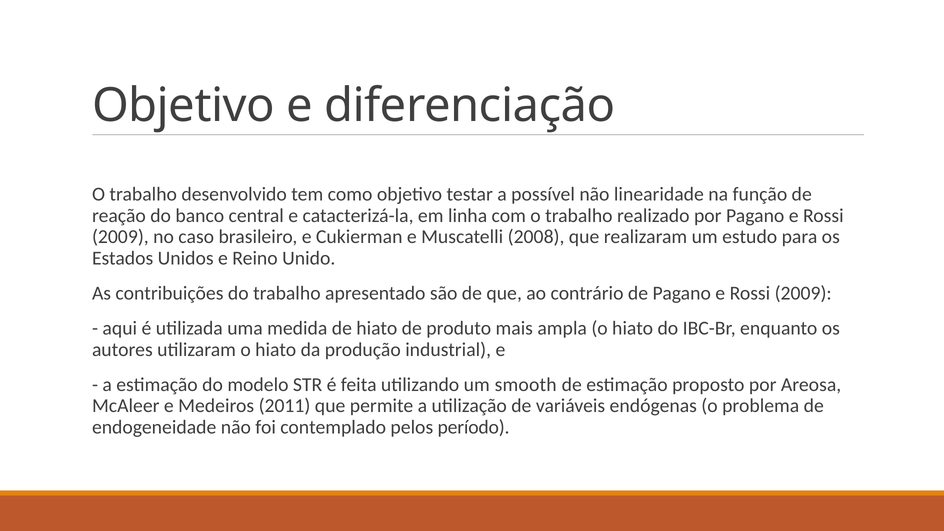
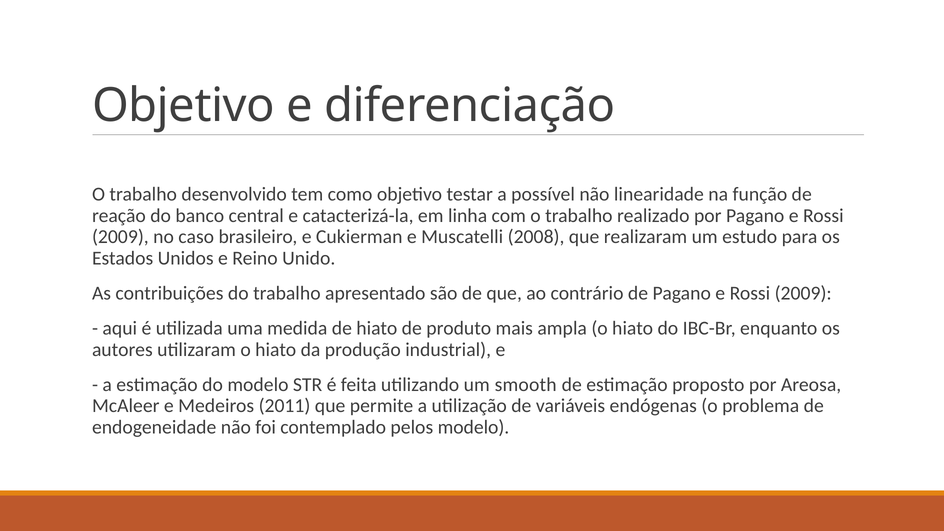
pelos período: período -> modelo
